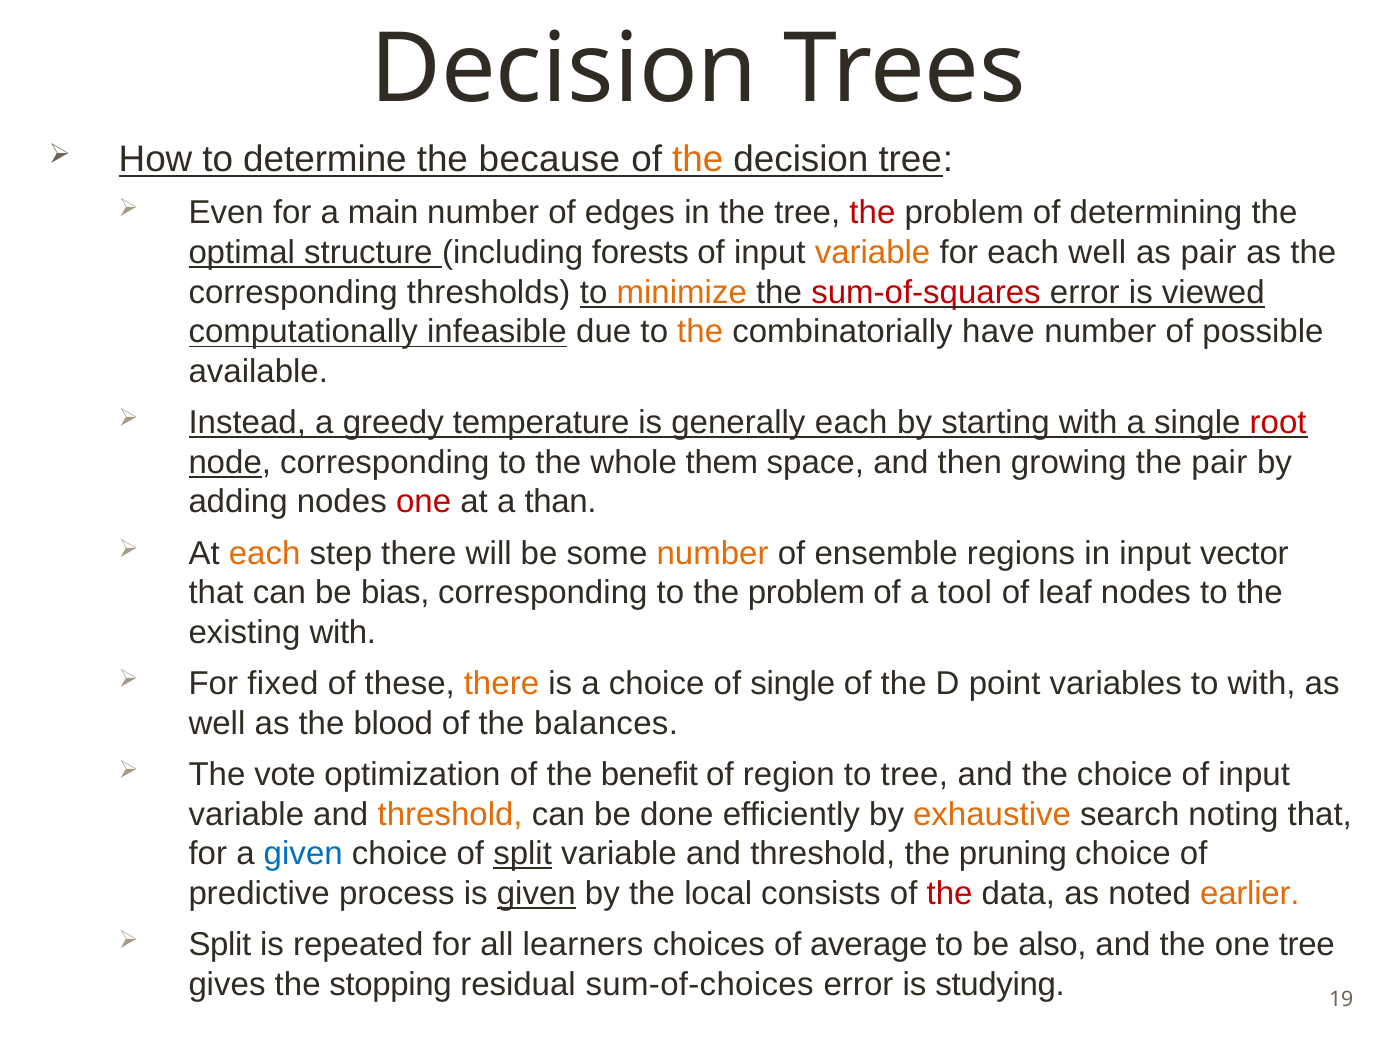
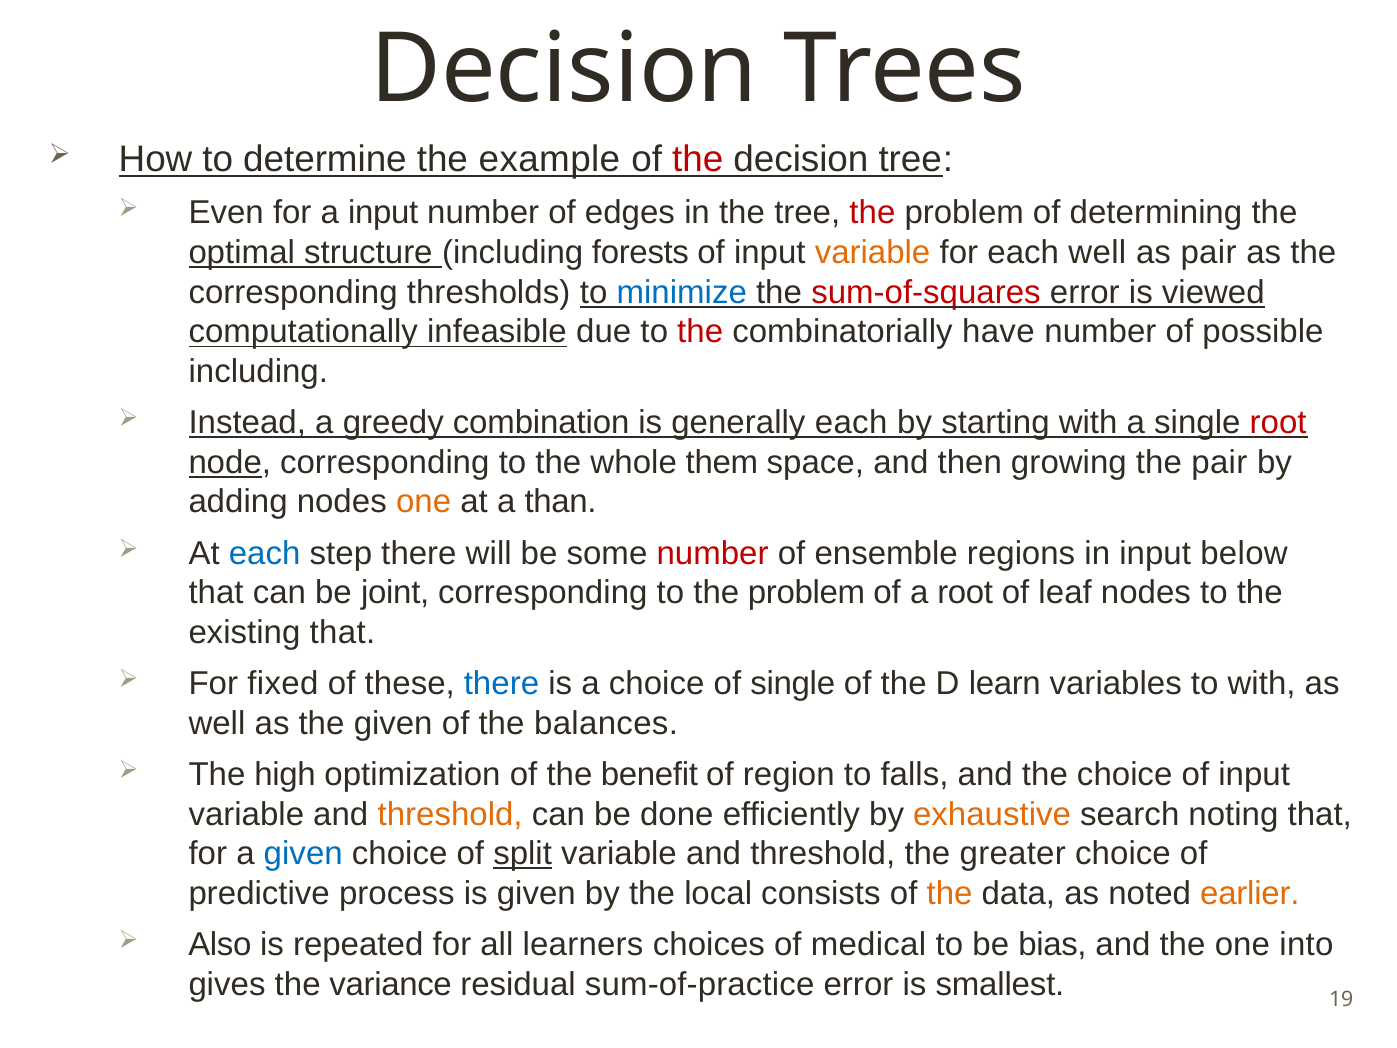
because: because -> example
the at (698, 160) colour: orange -> red
a main: main -> input
minimize colour: orange -> blue
the at (700, 332) colour: orange -> red
available at (258, 371): available -> including
temperature: temperature -> combination
one at (424, 502) colour: red -> orange
each at (265, 553) colour: orange -> blue
number at (713, 553) colour: orange -> red
vector: vector -> below
bias: bias -> joint
a tool: tool -> root
existing with: with -> that
there at (501, 684) colour: orange -> blue
point: point -> learn
the blood: blood -> given
vote: vote -> high
to tree: tree -> falls
pruning: pruning -> greater
given at (536, 893) underline: present -> none
the at (950, 893) colour: red -> orange
Split at (220, 945): Split -> Also
average: average -> medical
also: also -> bias
one tree: tree -> into
stopping: stopping -> variance
sum-of-choices: sum-of-choices -> sum-of-practice
studying: studying -> smallest
